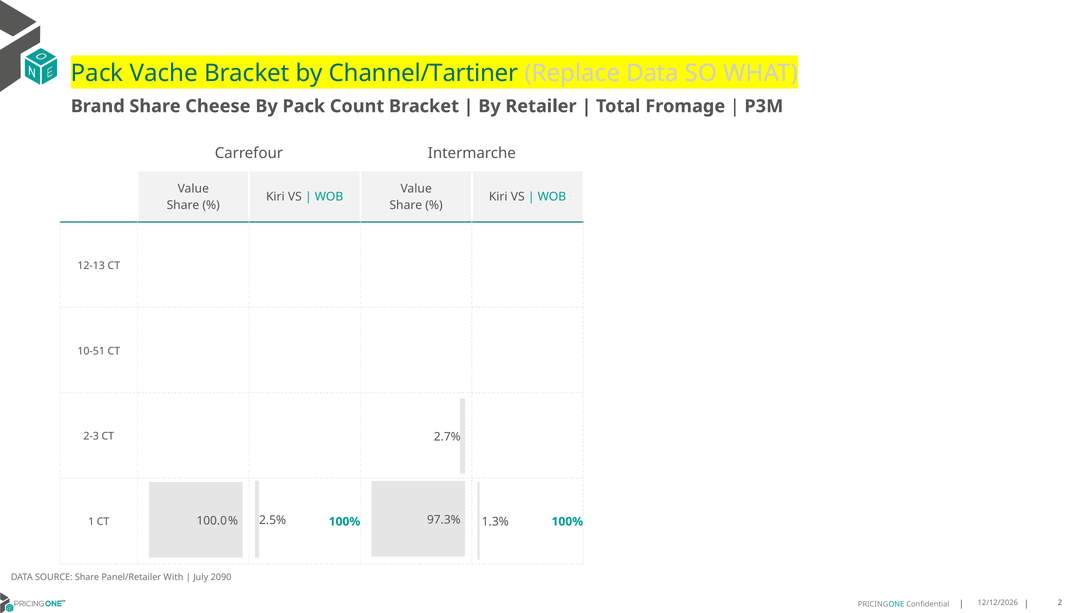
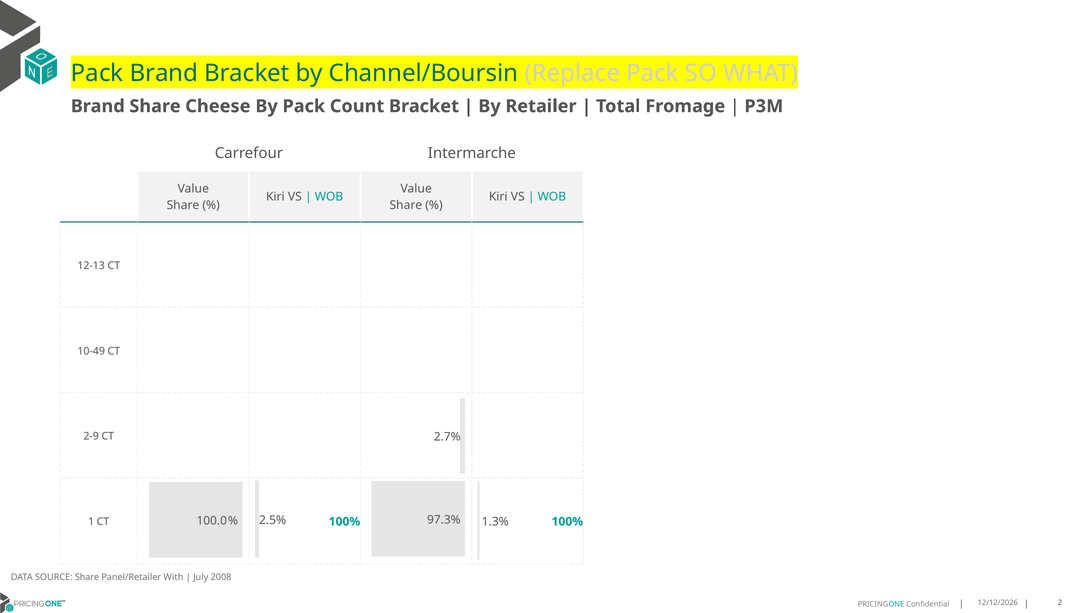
Pack Vache: Vache -> Brand
Channel/Tartiner: Channel/Tartiner -> Channel/Boursin
Replace Data: Data -> Pack
10-51: 10-51 -> 10-49
2-3: 2-3 -> 2-9
2090: 2090 -> 2008
